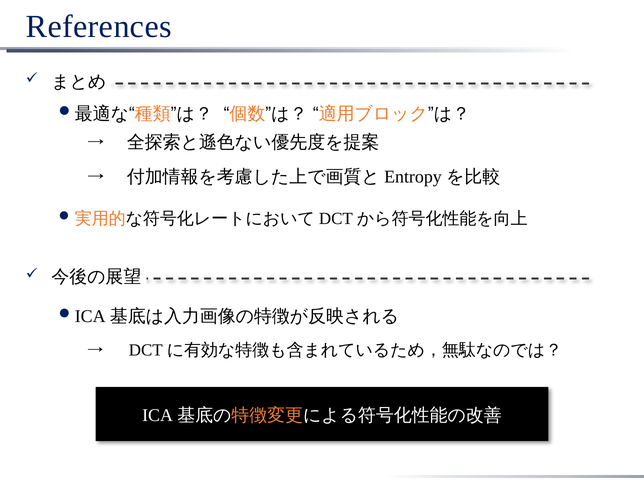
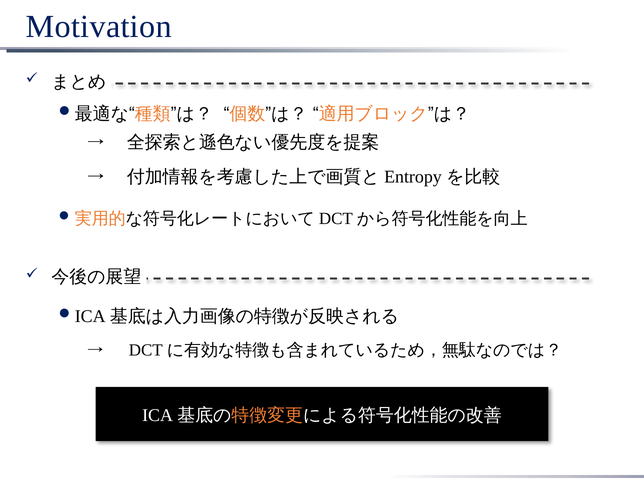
References: References -> Motivation
